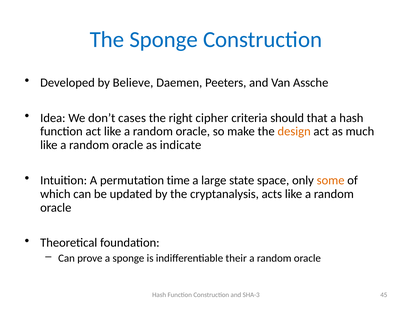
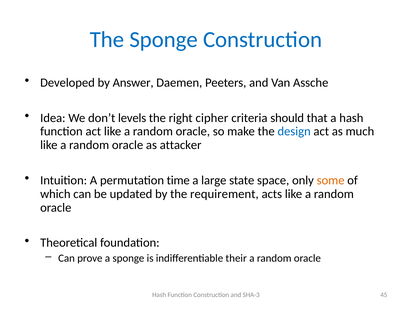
Believe: Believe -> Answer
cases: cases -> levels
design colour: orange -> blue
indicate: indicate -> attacker
cryptanalysis: cryptanalysis -> requirement
